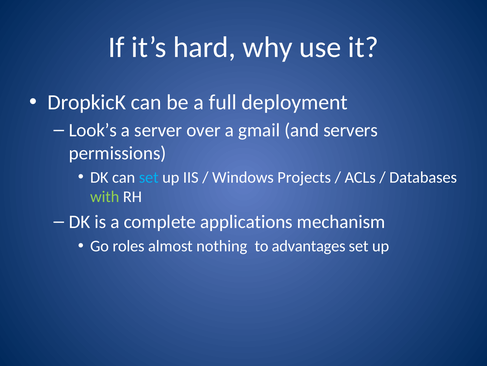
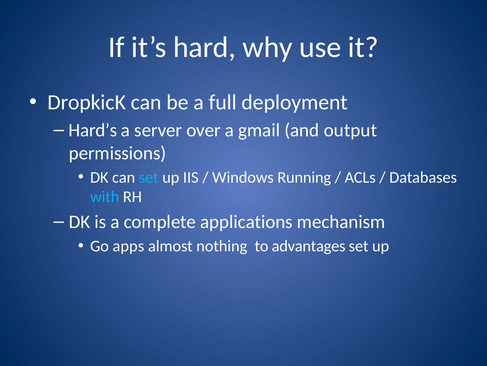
Look’s: Look’s -> Hard’s
servers: servers -> output
Projects: Projects -> Running
with colour: light green -> light blue
roles: roles -> apps
